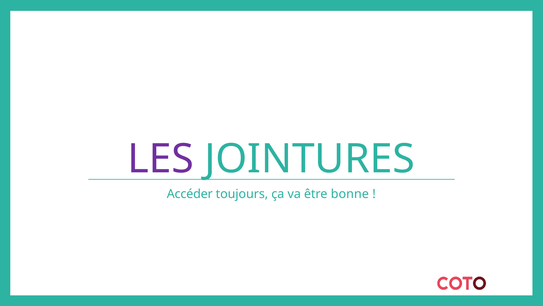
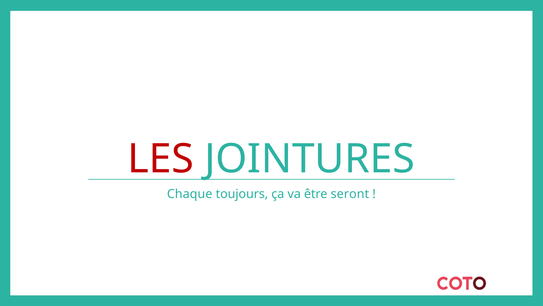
LES colour: purple -> red
Accéder: Accéder -> Chaque
bonne: bonne -> seront
